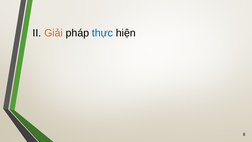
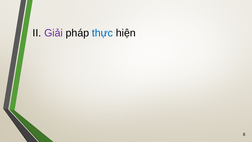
Giải colour: orange -> purple
